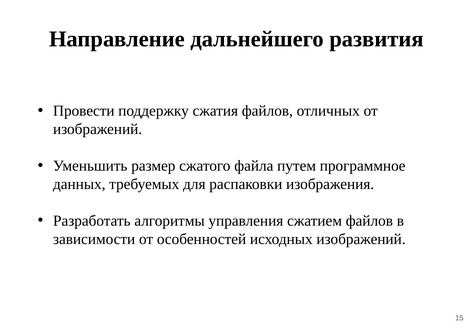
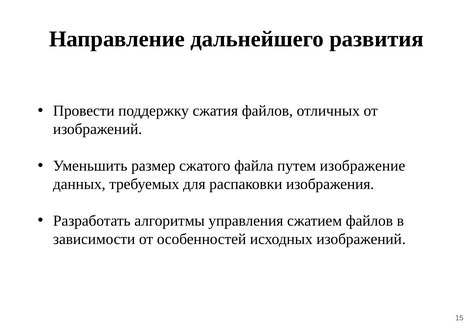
программное: программное -> изображение
